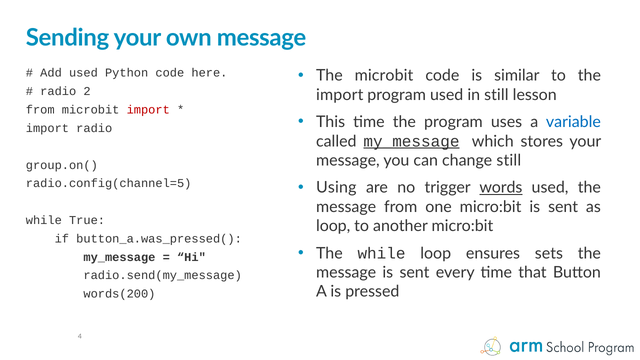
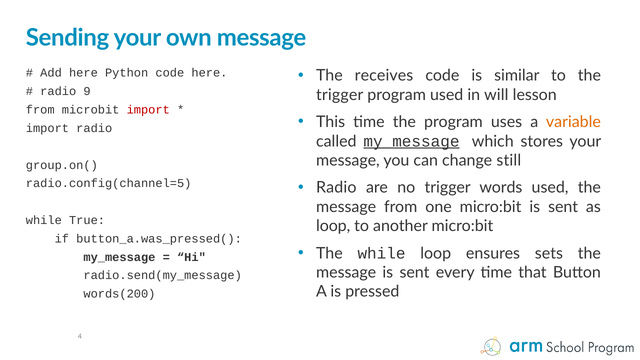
The microbit: microbit -> receives
Add used: used -> here
2: 2 -> 9
import at (340, 95): import -> trigger
in still: still -> will
variable colour: blue -> orange
Using at (336, 188): Using -> Radio
words underline: present -> none
